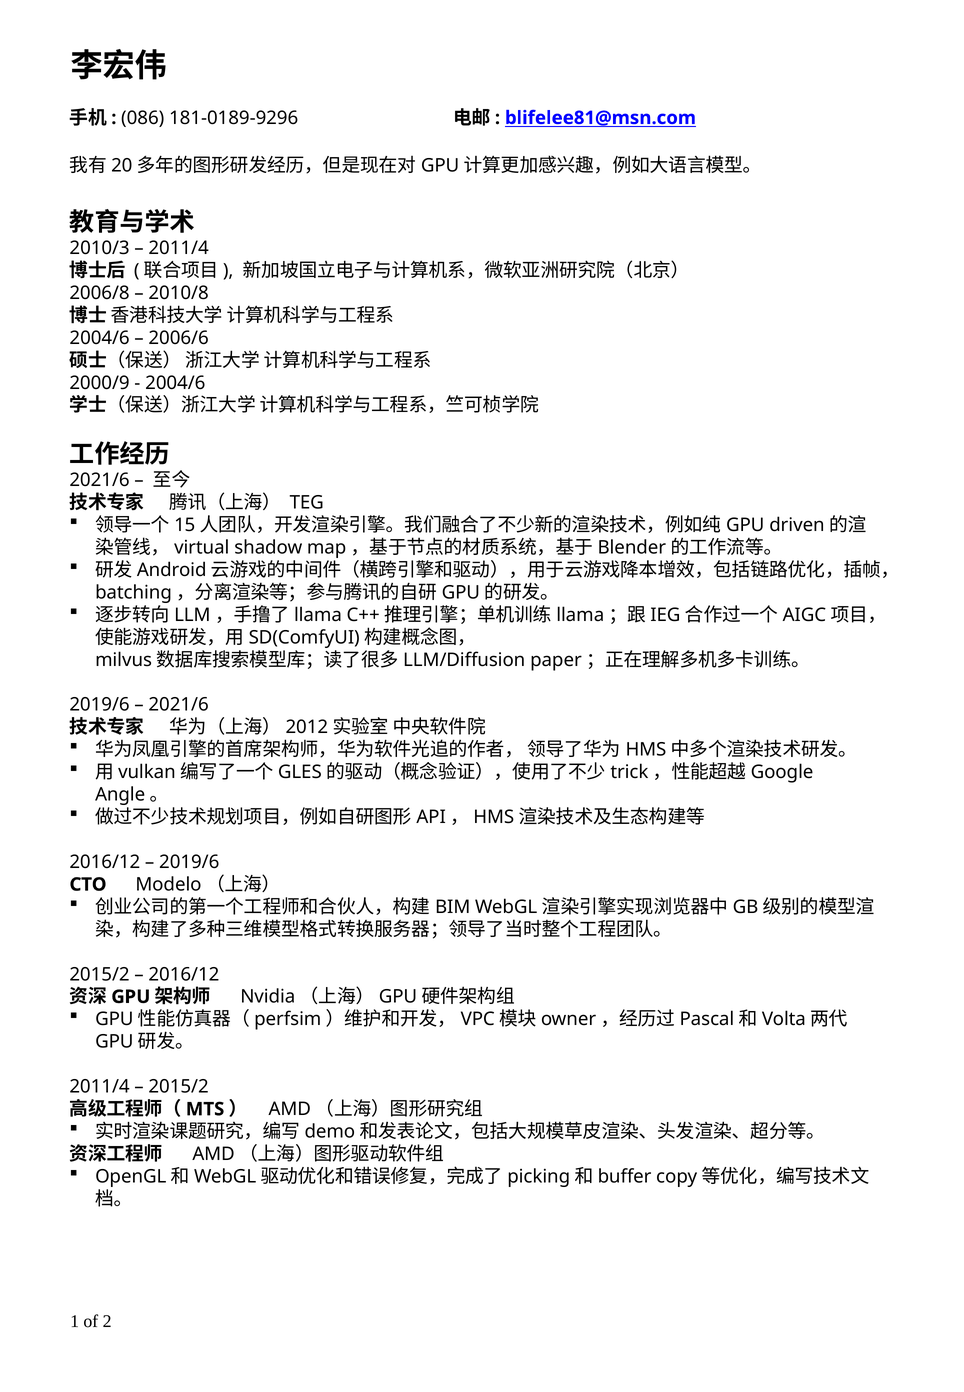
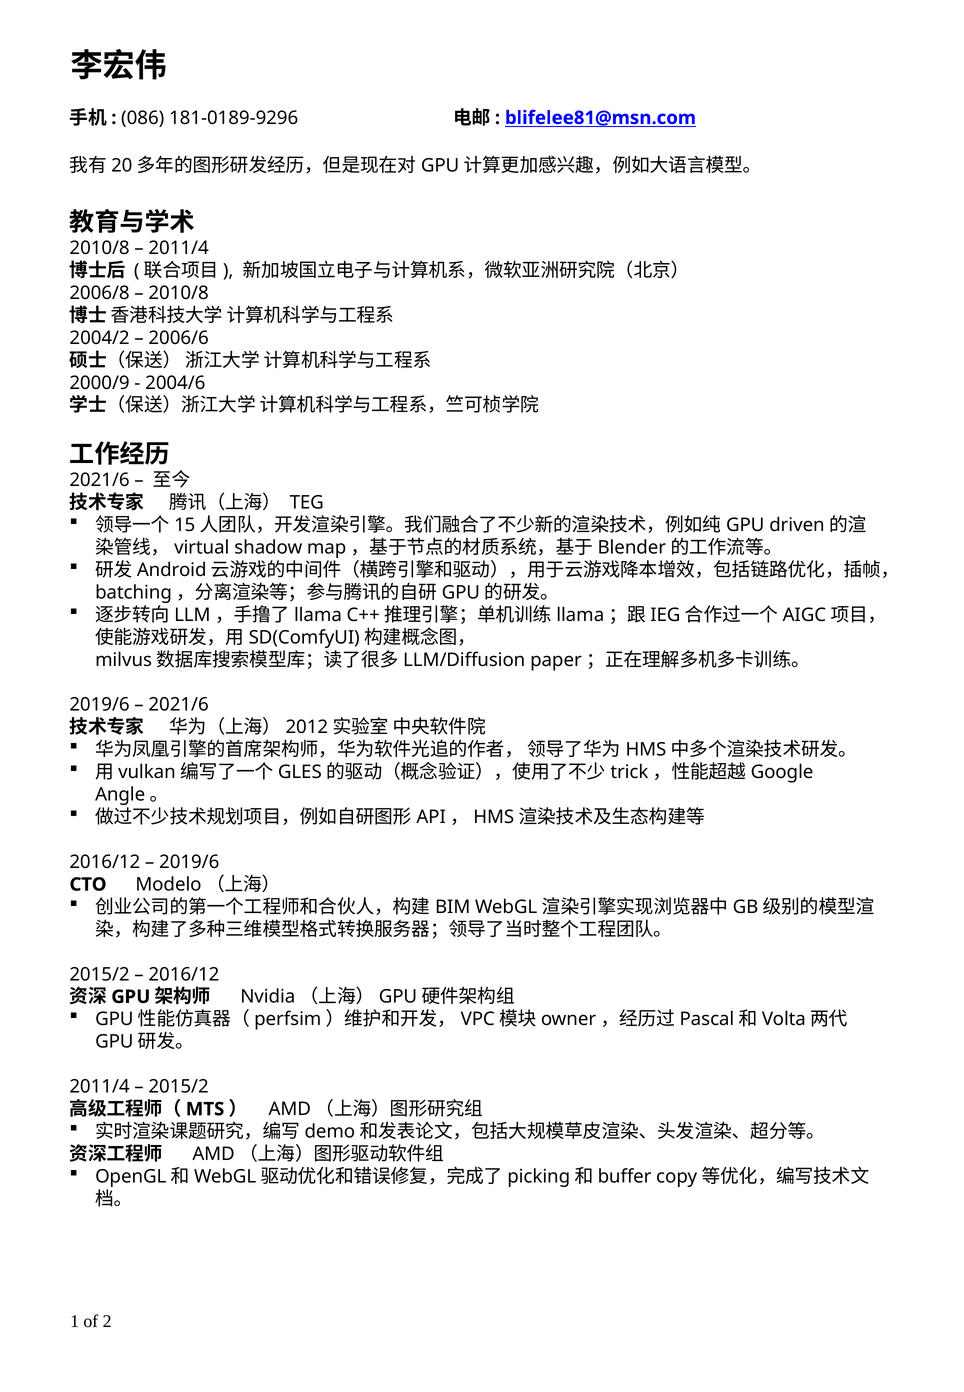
2010/3 at (100, 248): 2010/3 -> 2010/8
2004/6 at (100, 338): 2004/6 -> 2004/2
